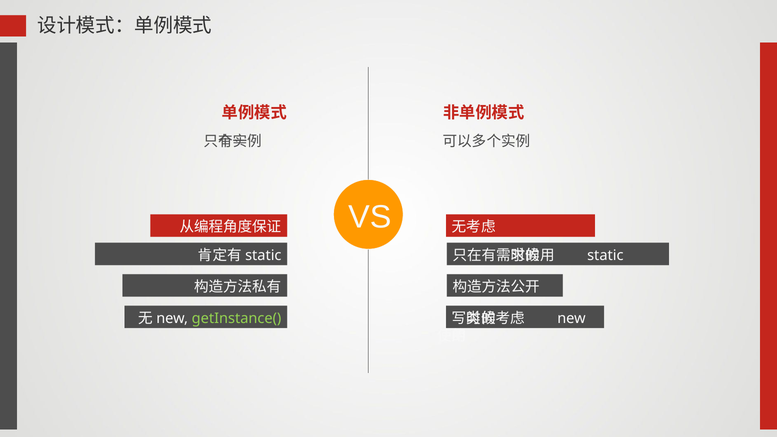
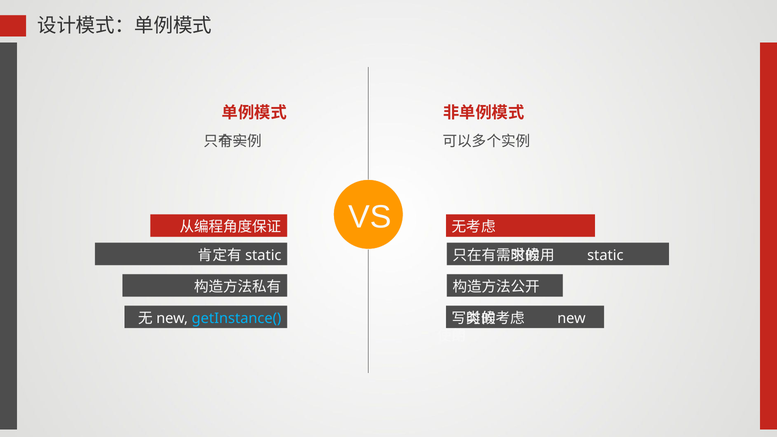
getInstance( colour: light green -> light blue
